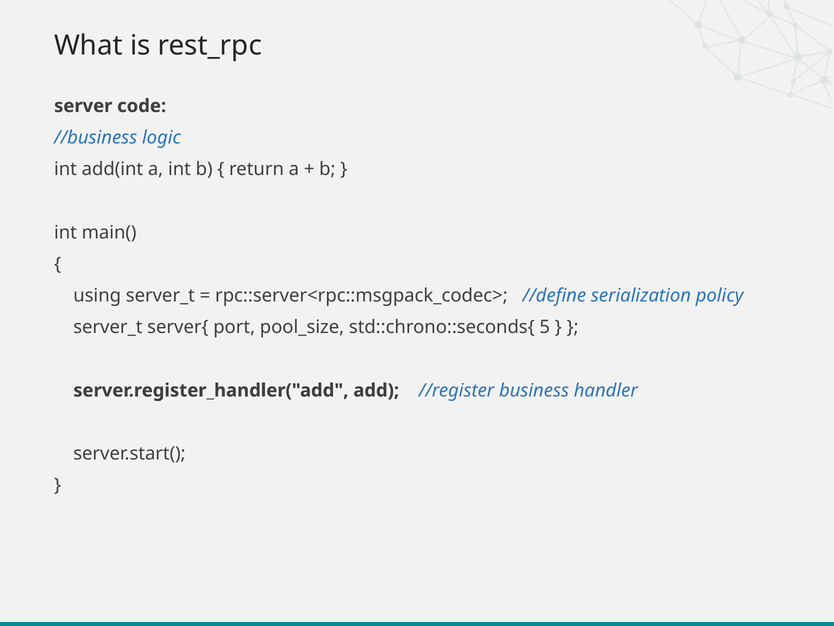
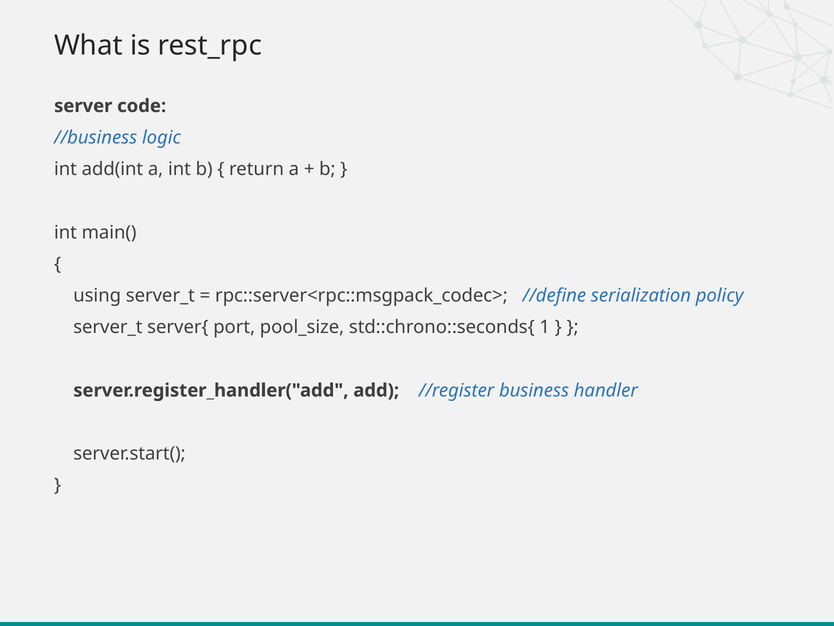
5: 5 -> 1
